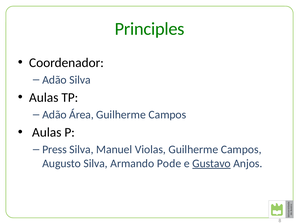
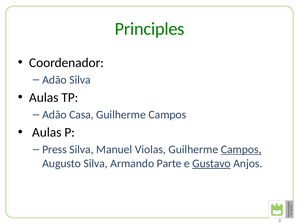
Área: Área -> Casa
Campos at (241, 150) underline: none -> present
Pode: Pode -> Parte
